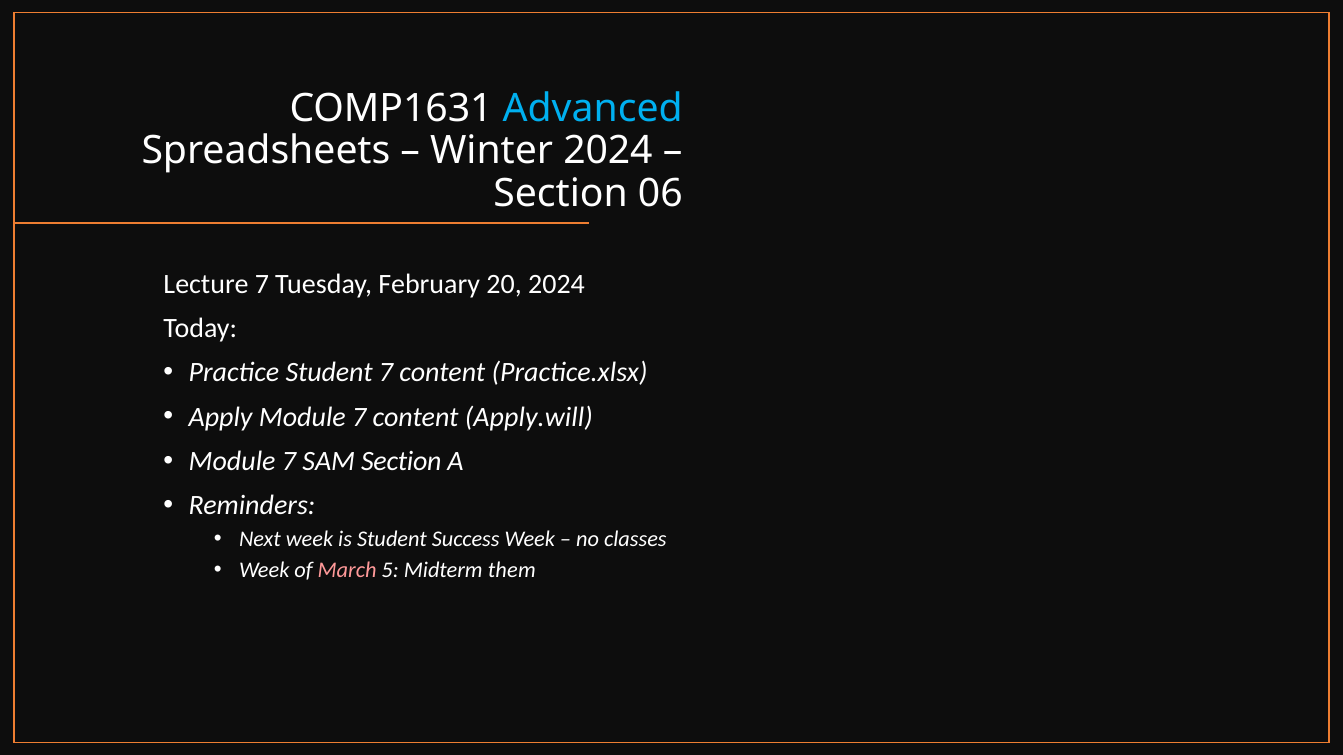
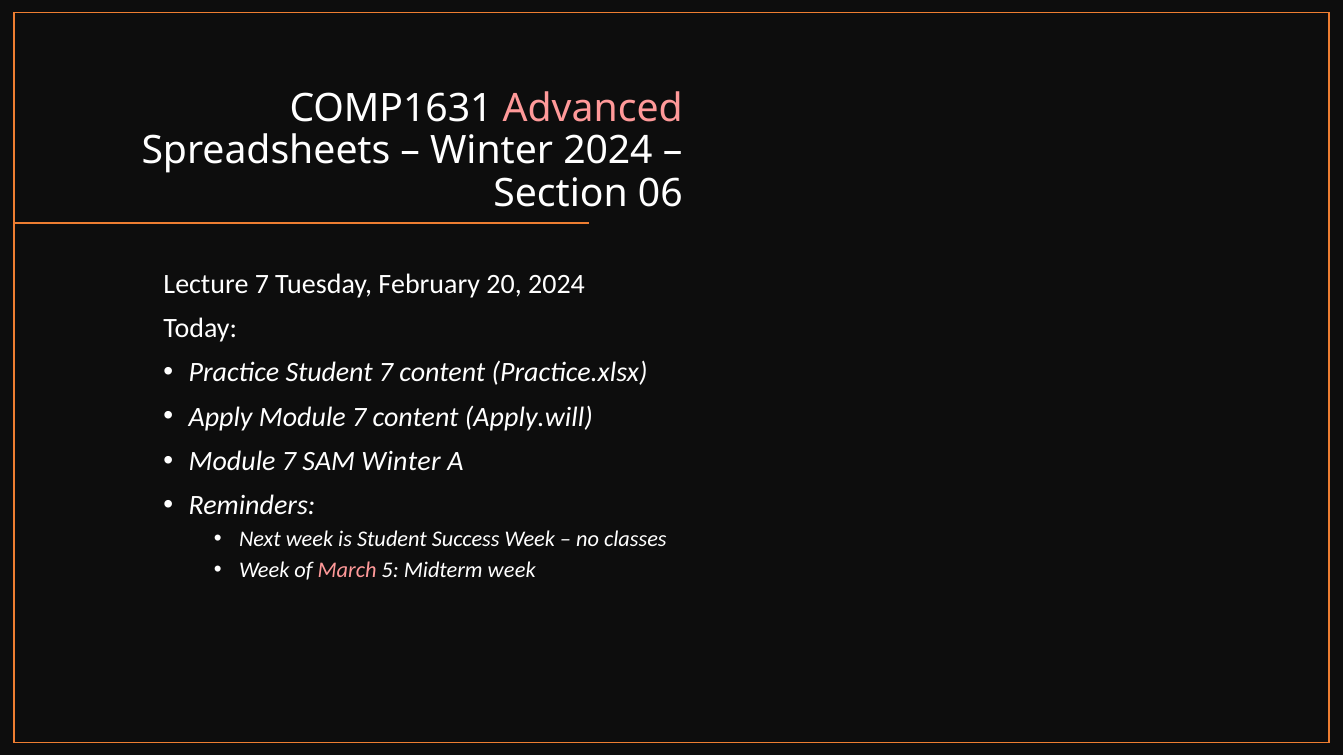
Advanced colour: light blue -> pink
SAM Section: Section -> Winter
Midterm them: them -> week
